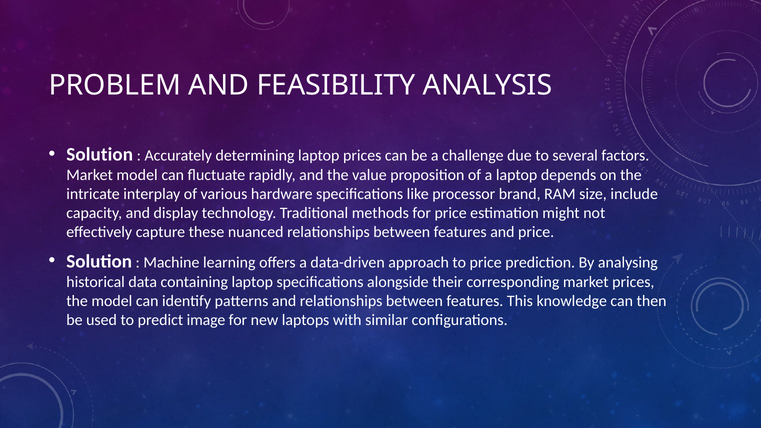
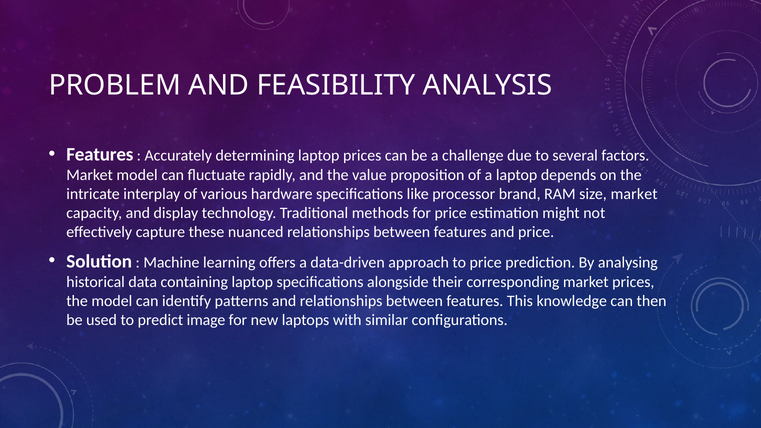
Solution at (100, 154): Solution -> Features
size include: include -> market
